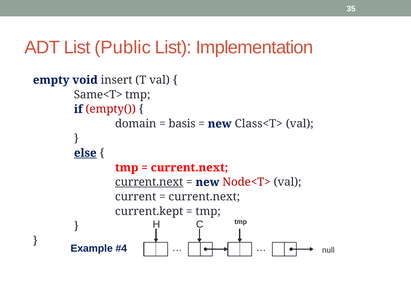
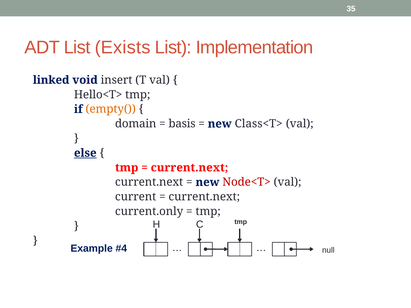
Public: Public -> Exists
empty: empty -> linked
Same<T>: Same<T> -> Hello<T>
empty( colour: red -> orange
current.next at (149, 182) underline: present -> none
current.kept: current.kept -> current.only
